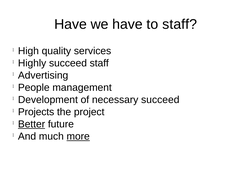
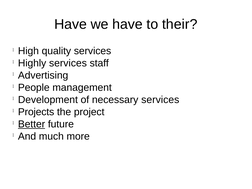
to staff: staff -> their
Highly succeed: succeed -> services
necessary succeed: succeed -> services
more underline: present -> none
